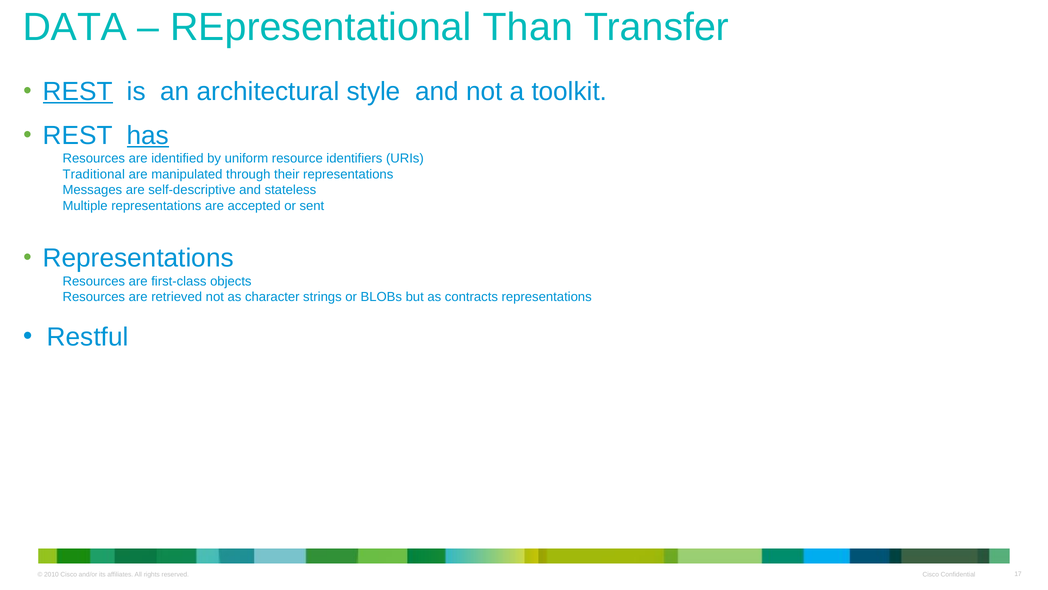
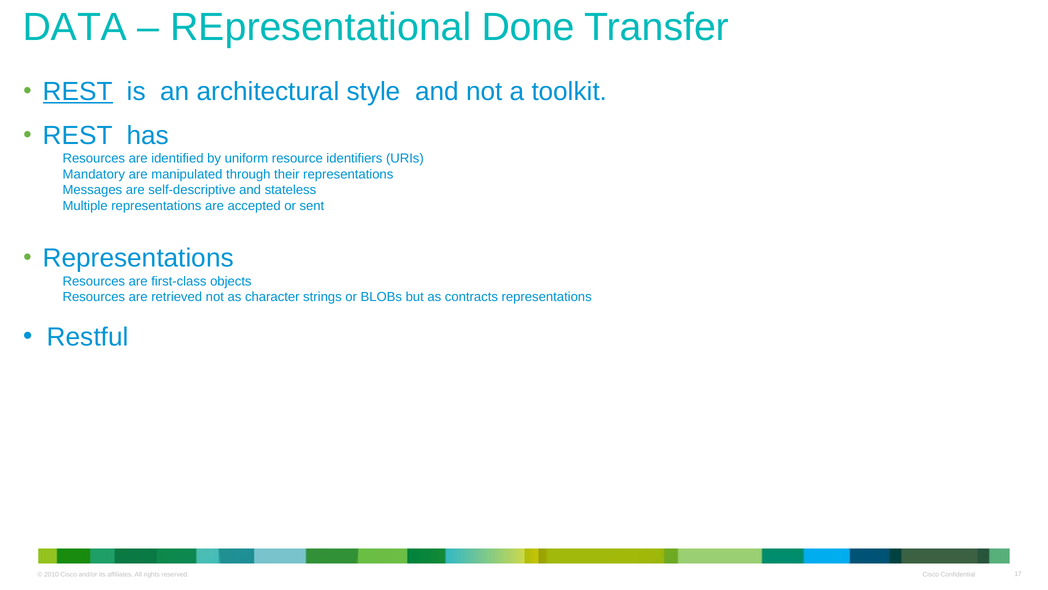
Than: Than -> Done
has underline: present -> none
Traditional: Traditional -> Mandatory
